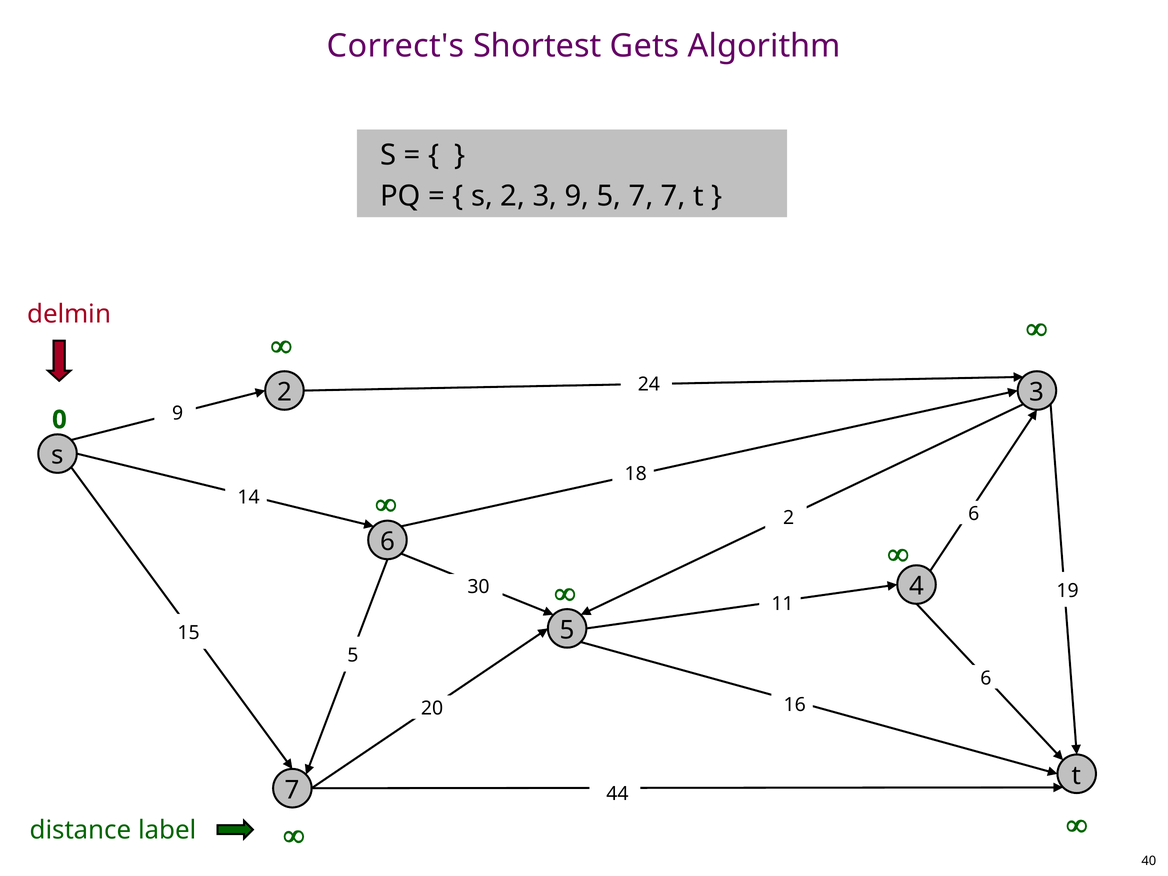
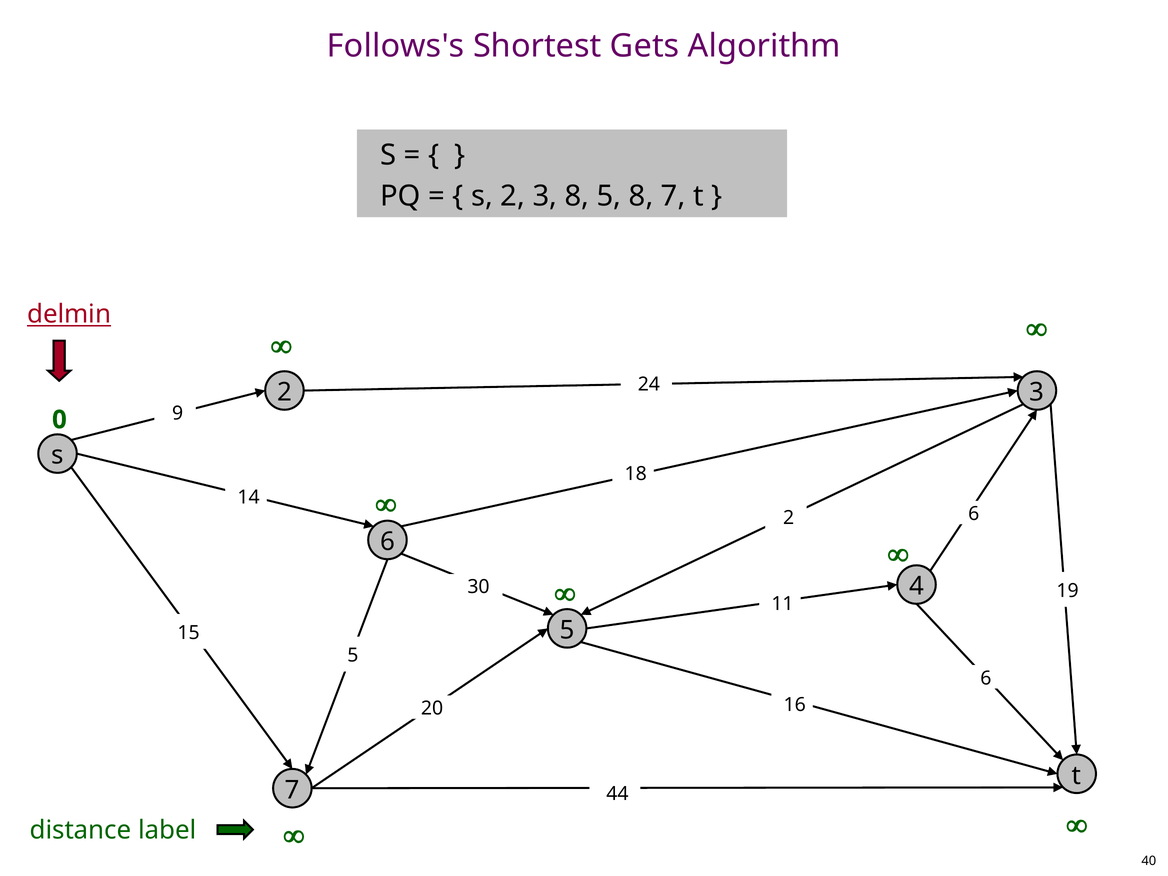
Correct's: Correct's -> Follows's
3 9: 9 -> 8
5 7: 7 -> 8
delmin underline: none -> present
